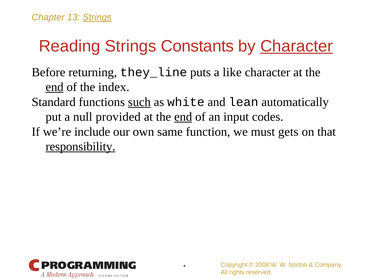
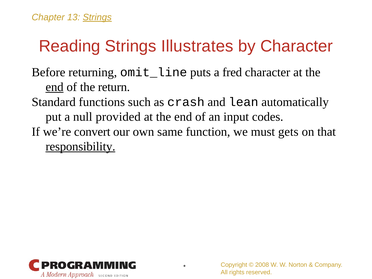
Constants: Constants -> Illustrates
Character at (297, 46) underline: present -> none
they_line: they_line -> omit_line
like: like -> fred
index: index -> return
such underline: present -> none
white: white -> crash
end at (183, 117) underline: present -> none
include: include -> convert
